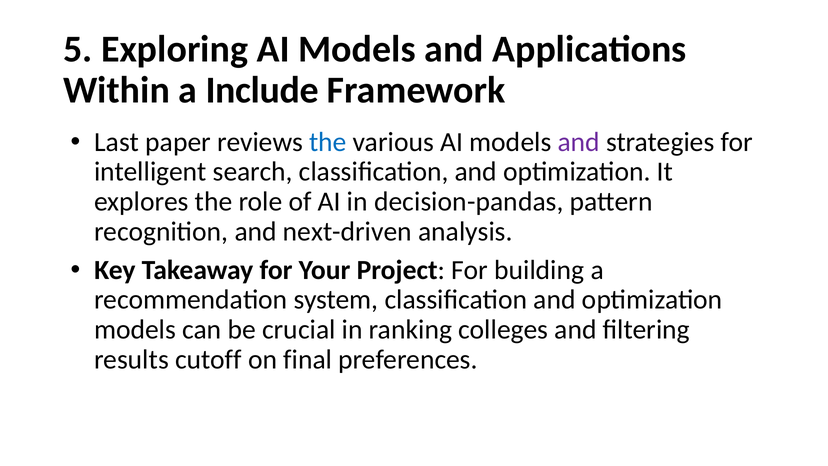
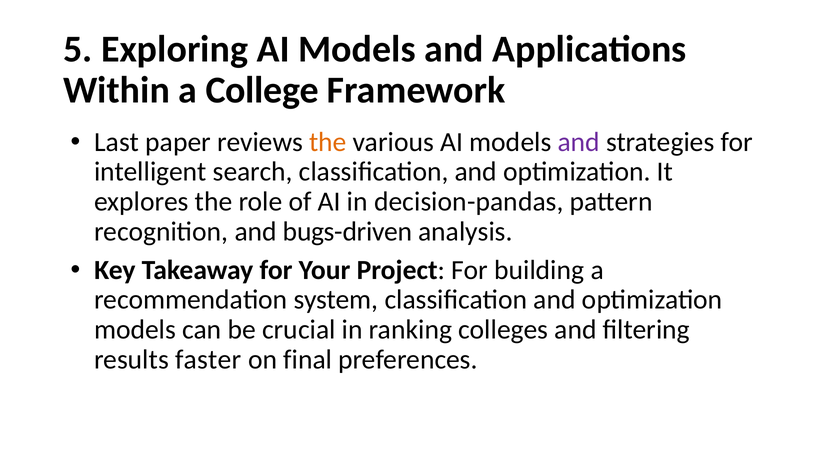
Include: Include -> College
the at (328, 142) colour: blue -> orange
next-driven: next-driven -> bugs-driven
cutoff: cutoff -> faster
